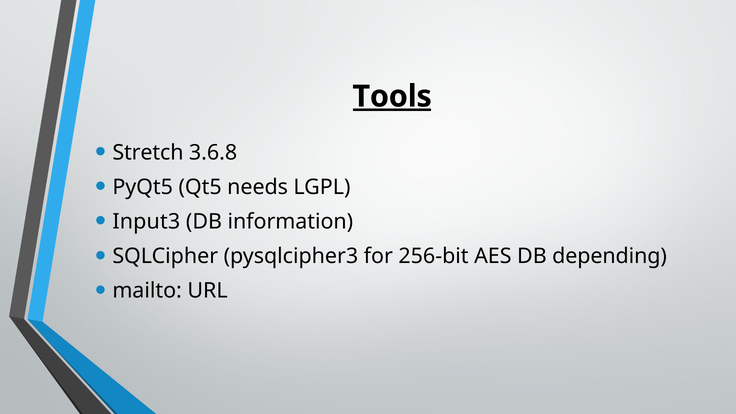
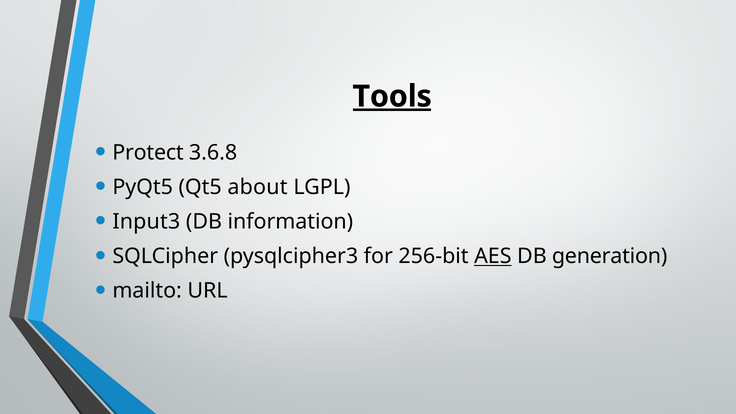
Stretch: Stretch -> Protect
needs: needs -> about
AES underline: none -> present
depending: depending -> generation
